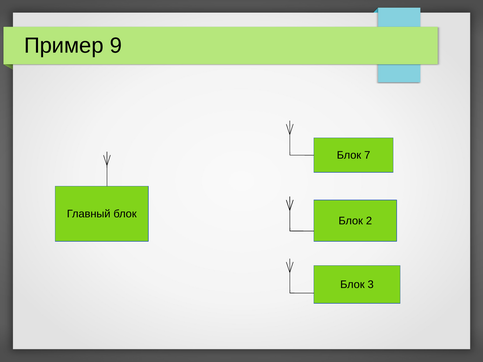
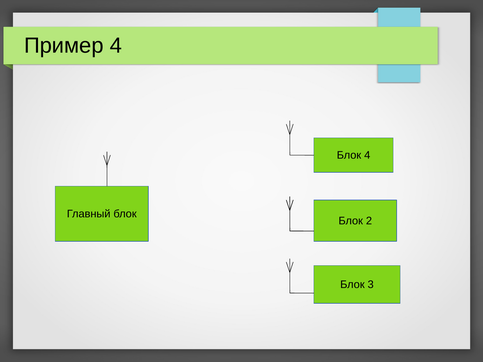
Пример 9: 9 -> 4
Блок 7: 7 -> 4
